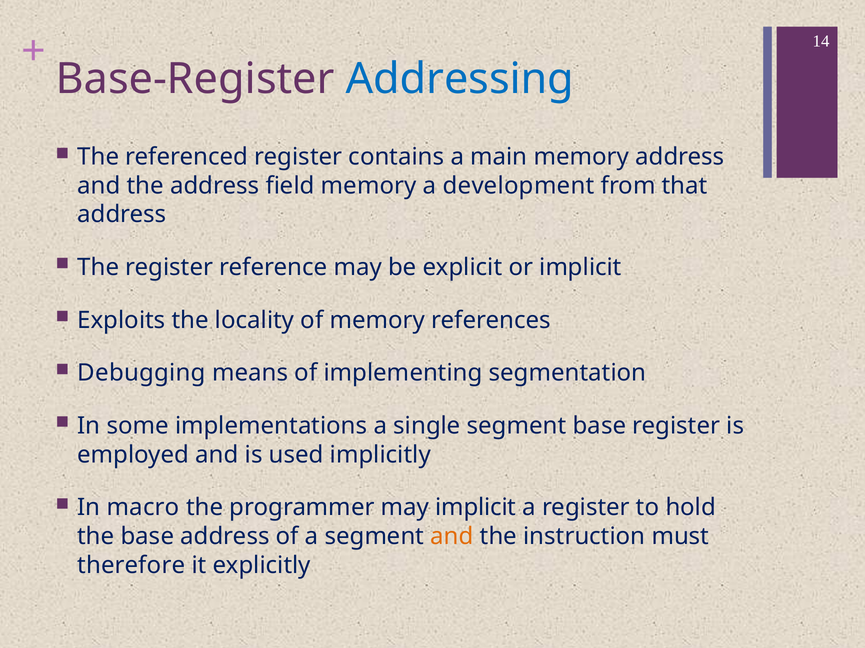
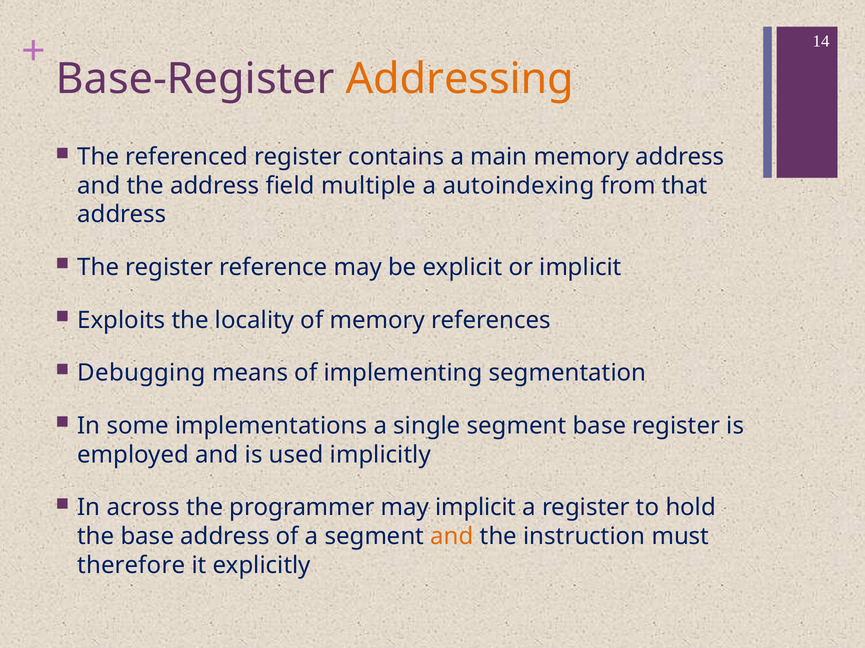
Addressing colour: blue -> orange
field memory: memory -> multiple
development: development -> autoindexing
macro: macro -> across
